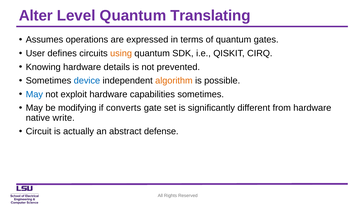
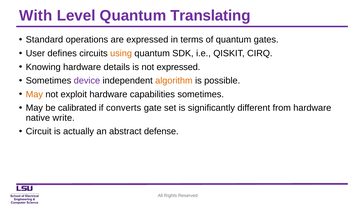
Alter: Alter -> With
Assumes: Assumes -> Standard
not prevented: prevented -> expressed
device colour: blue -> purple
May at (34, 94) colour: blue -> orange
modifying: modifying -> calibrated
